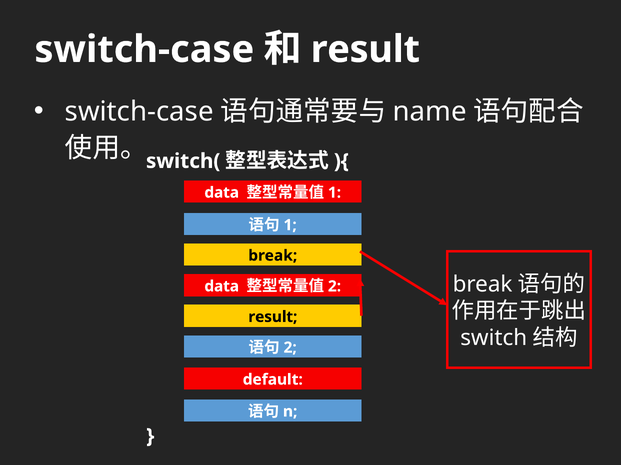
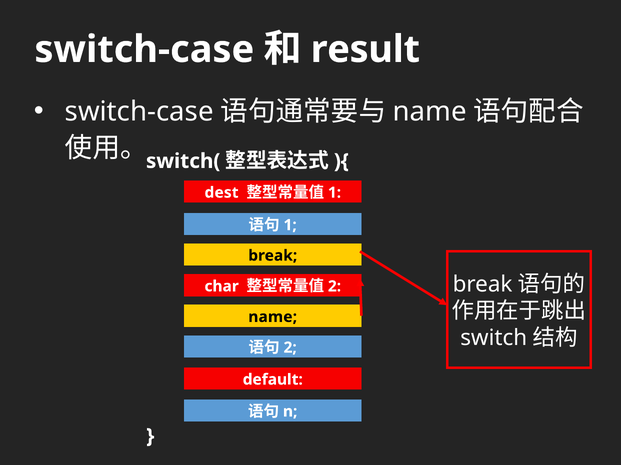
data at (222, 193): data -> dest
data at (222, 287): data -> char
result at (273, 317): result -> name
